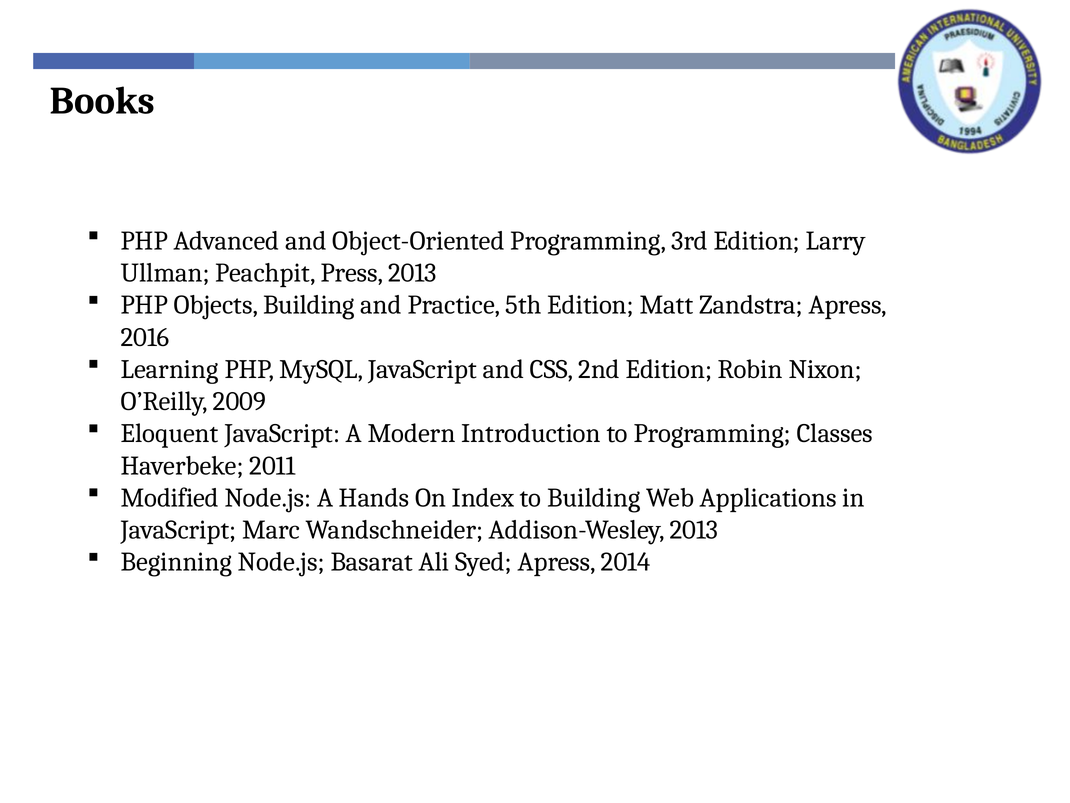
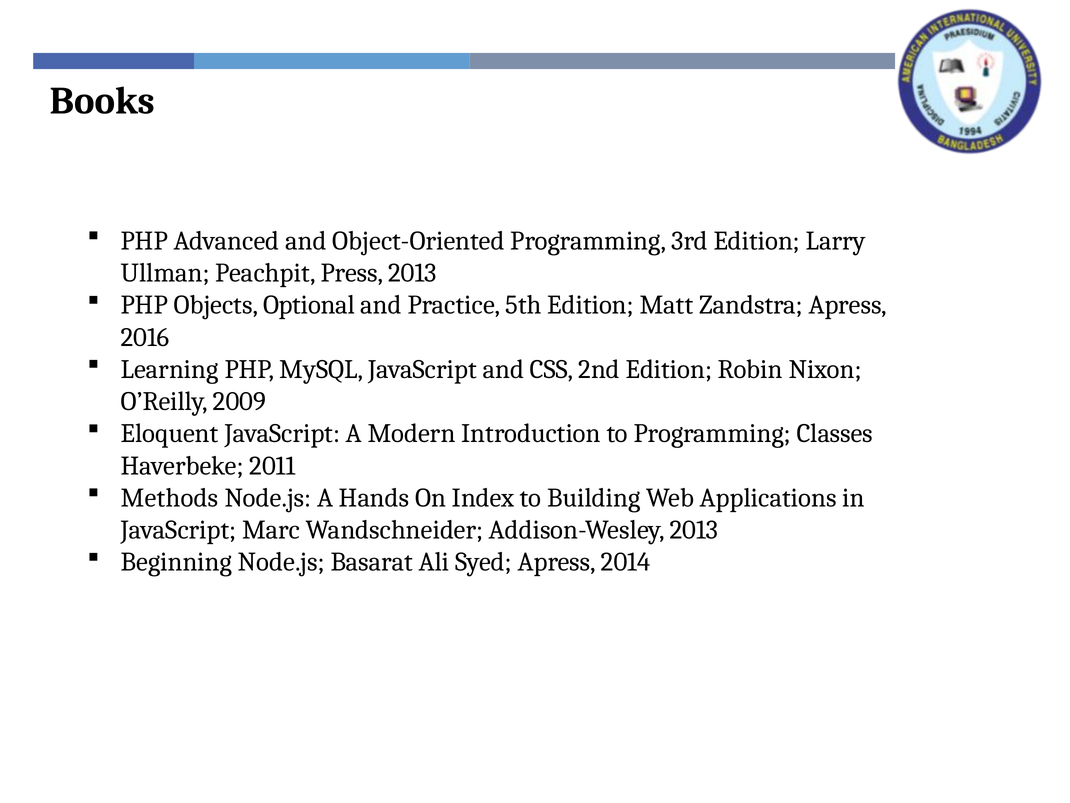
Objects Building: Building -> Optional
Modified: Modified -> Methods
